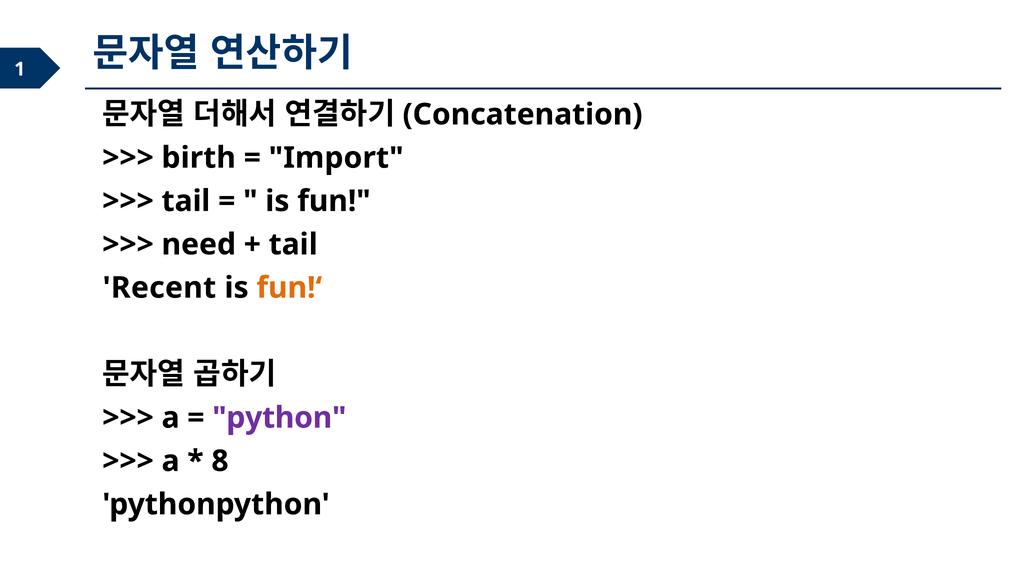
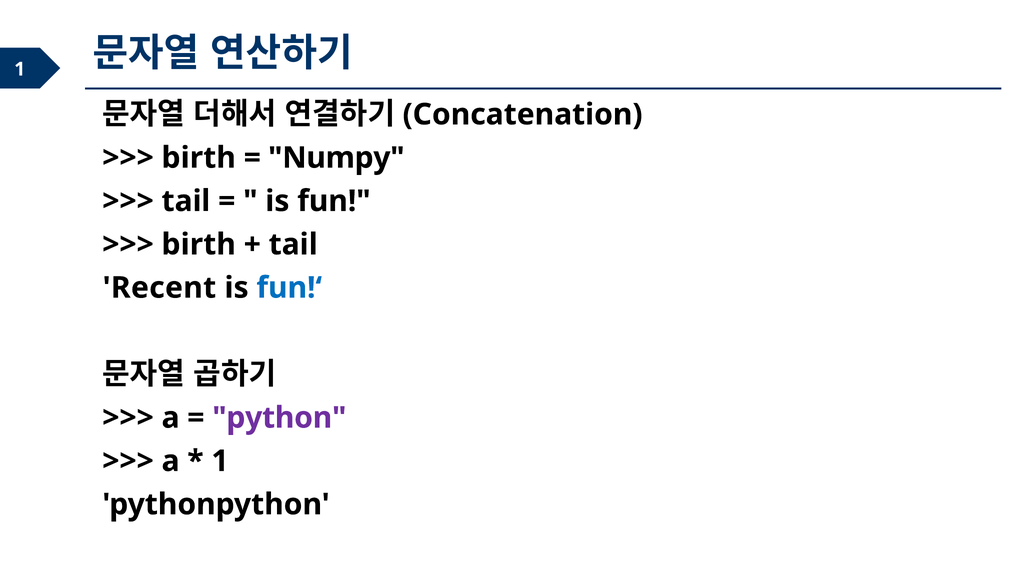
Import: Import -> Numpy
need at (199, 244): need -> birth
fun!‘ colour: orange -> blue
8 at (220, 461): 8 -> 1
